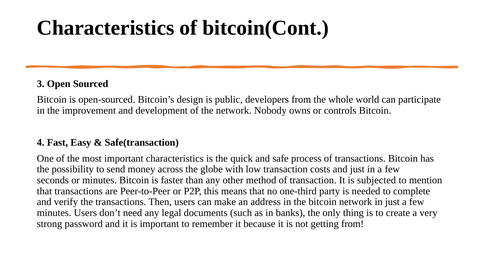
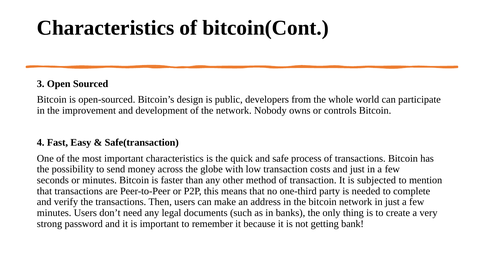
getting from: from -> bank
